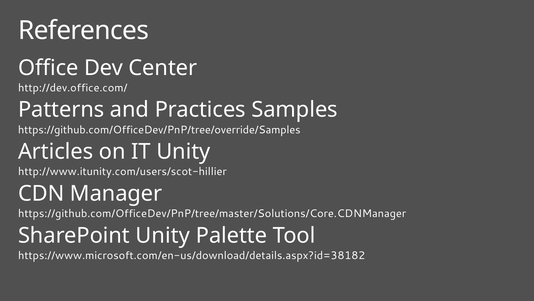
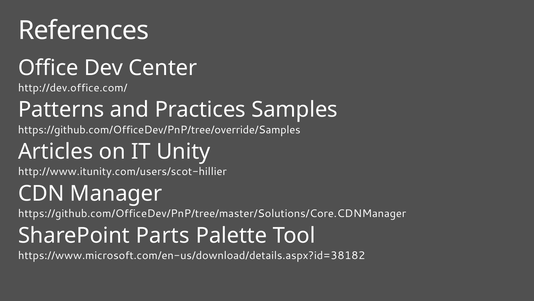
SharePoint Unity: Unity -> Parts
